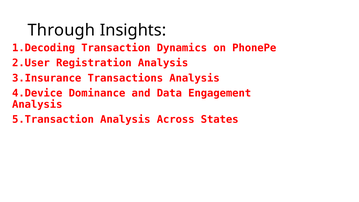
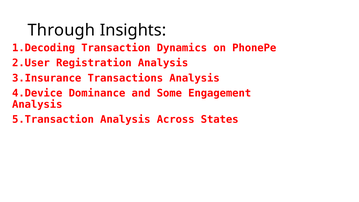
Data: Data -> Some
